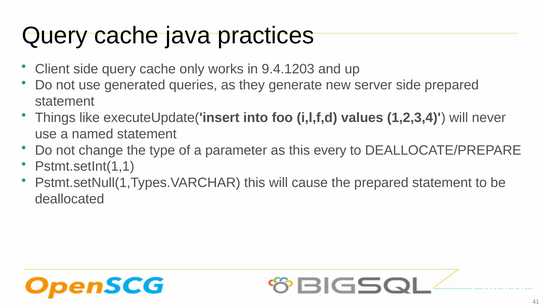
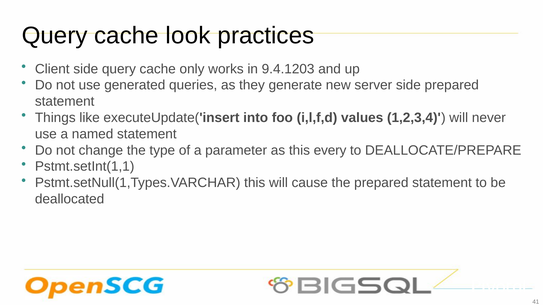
java: java -> look
